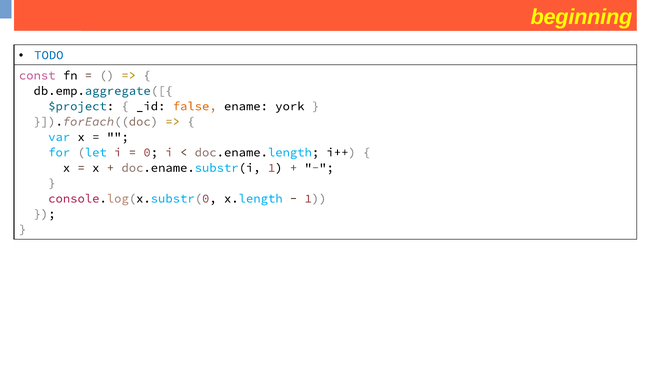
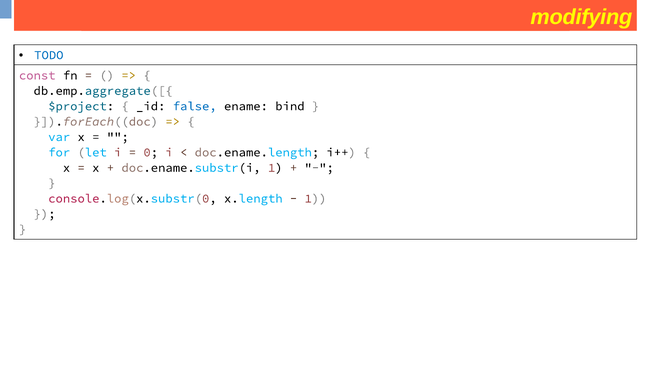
beginning: beginning -> modifying
false colour: orange -> blue
york: york -> bind
